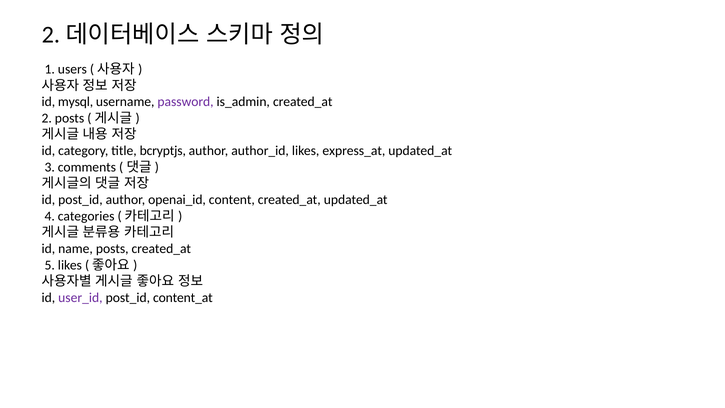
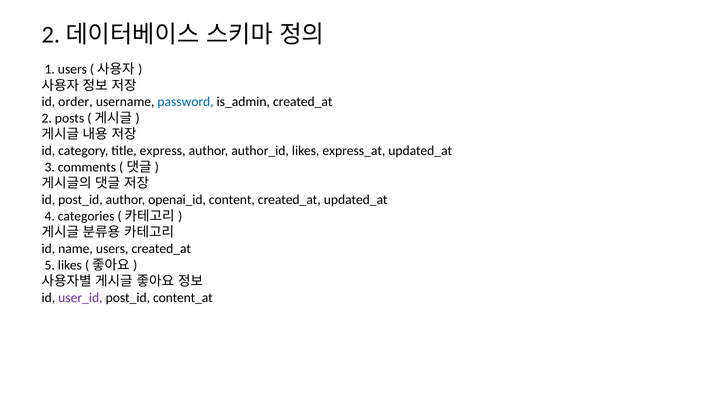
mysql: mysql -> order
password colour: purple -> blue
bcryptjs: bcryptjs -> express
name posts: posts -> users
